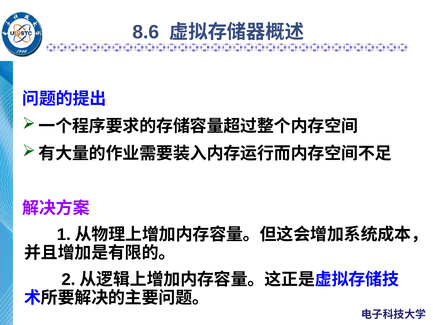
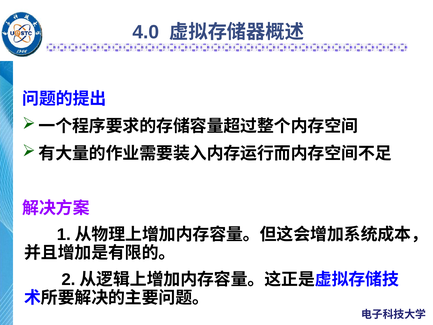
8.6: 8.6 -> 4.0
